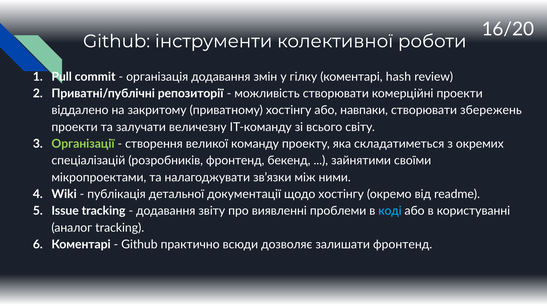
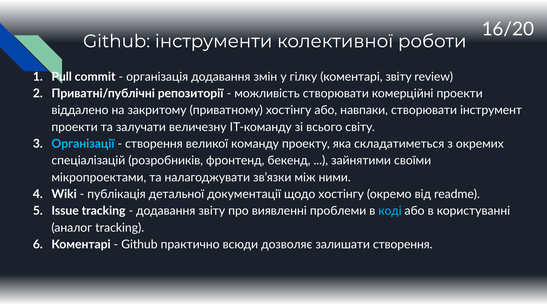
коментарі hash: hash -> звіту
збережень: збережень -> інструмент
Організації colour: light green -> light blue
залишати фронтенд: фронтенд -> створення
